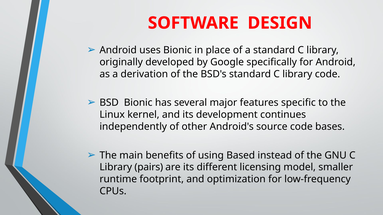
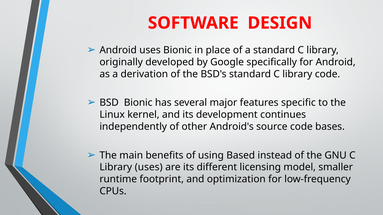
Library pairs: pairs -> uses
